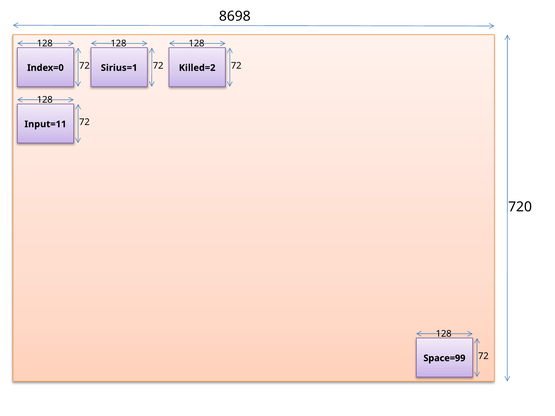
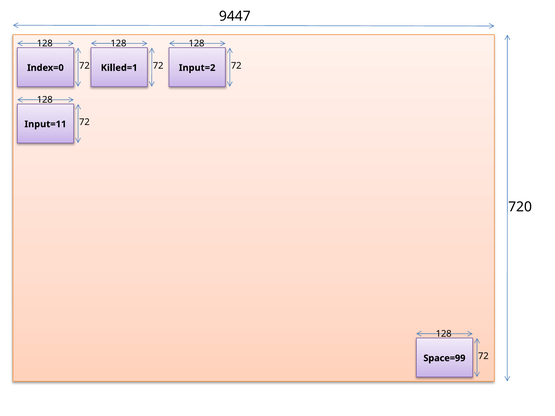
8698: 8698 -> 9447
Sirius=1: Sirius=1 -> Killed=1
Killed=2: Killed=2 -> Input=2
